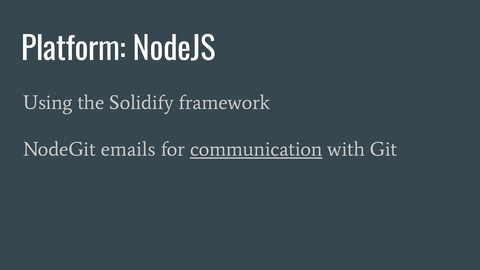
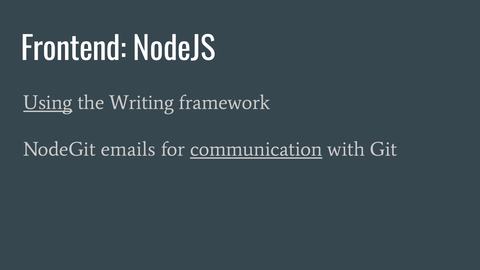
Platform: Platform -> Frontend
Using underline: none -> present
Solidify: Solidify -> Writing
